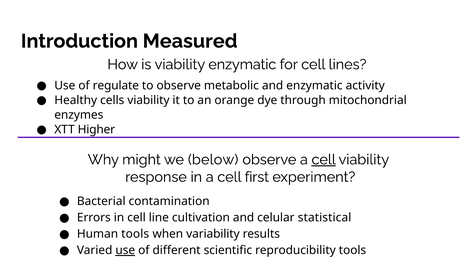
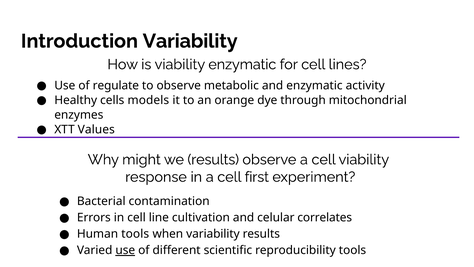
Introduction Measured: Measured -> Variability
cells viability: viability -> models
Higher: Higher -> Values
we below: below -> results
cell at (324, 159) underline: present -> none
statistical: statistical -> correlates
